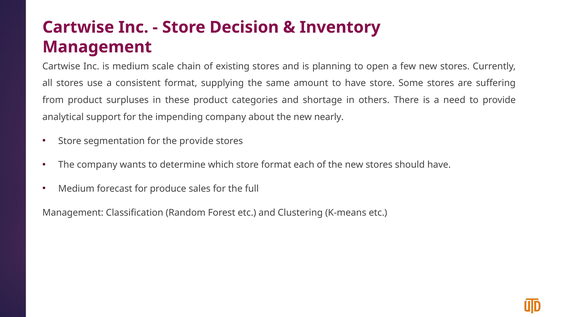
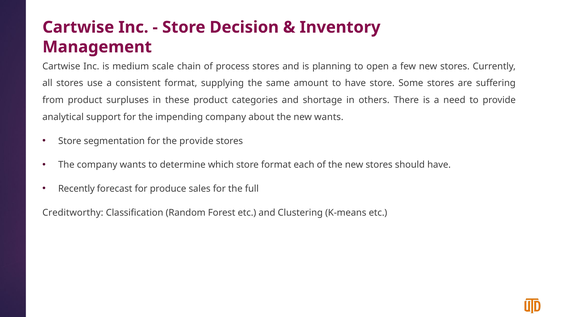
existing: existing -> process
new nearly: nearly -> wants
Medium at (76, 189): Medium -> Recently
Management at (73, 213): Management -> Creditworthy
